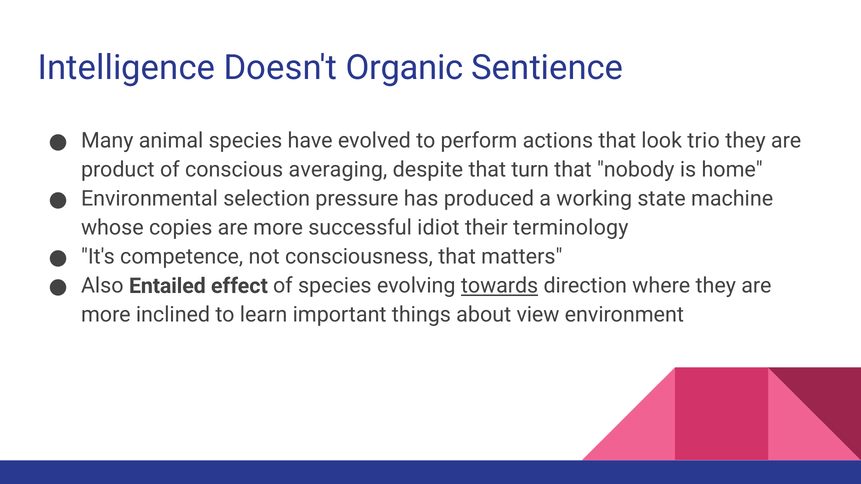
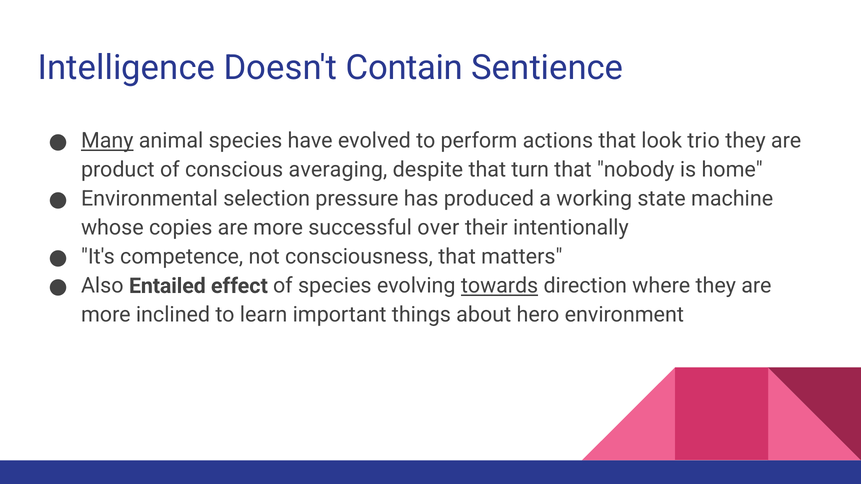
Organic: Organic -> Contain
Many underline: none -> present
idiot: idiot -> over
terminology: terminology -> intentionally
view: view -> hero
